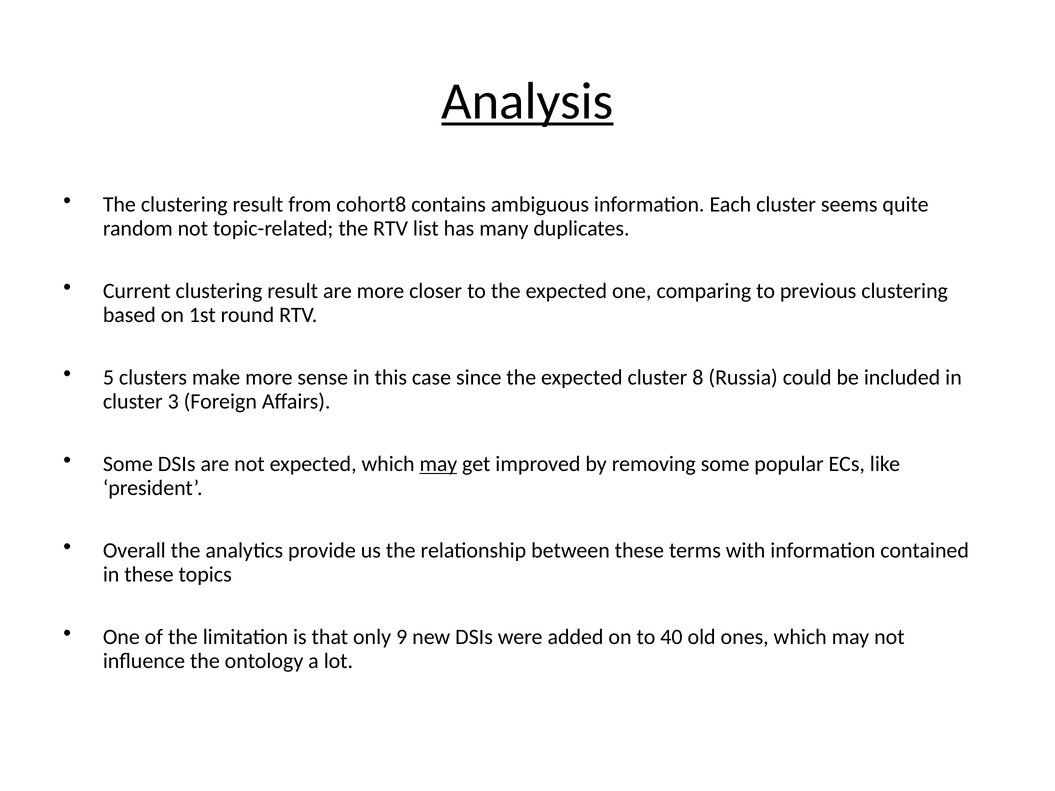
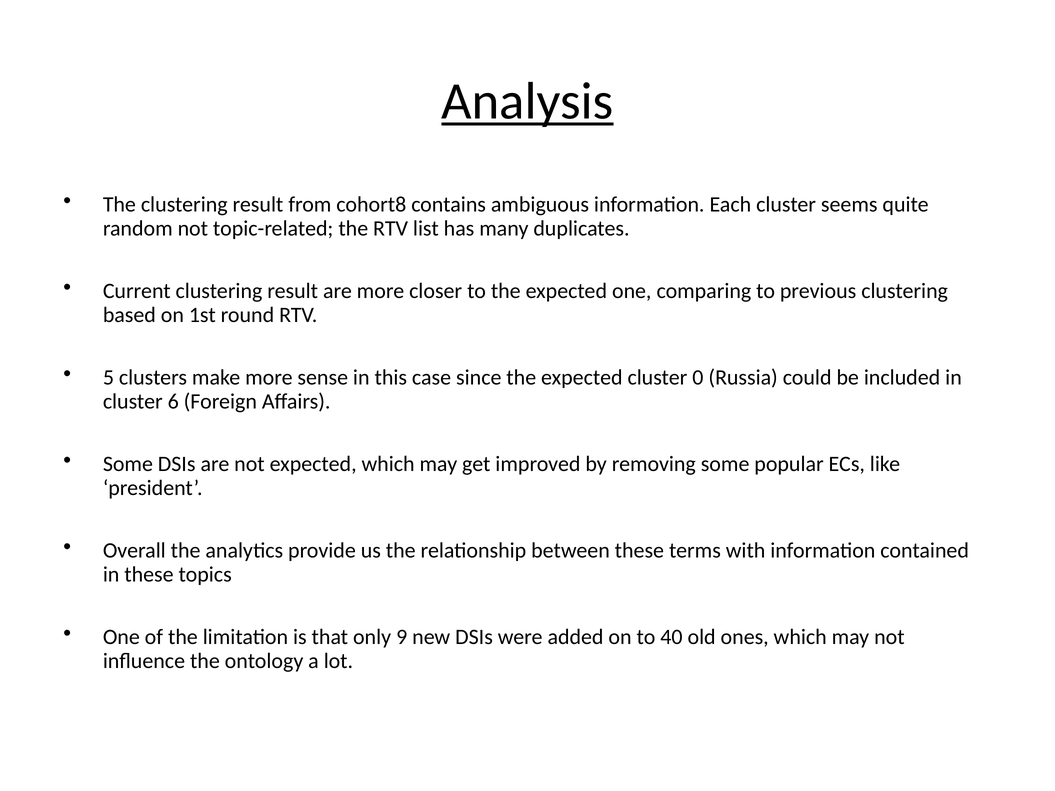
8: 8 -> 0
3: 3 -> 6
may at (438, 464) underline: present -> none
